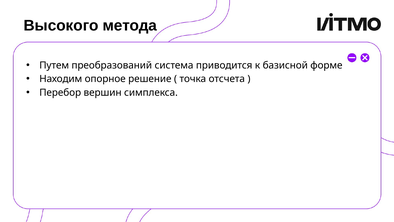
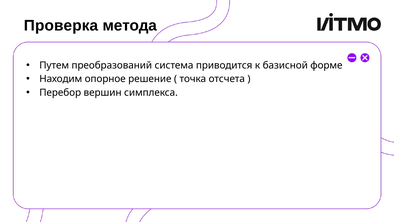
Высокого: Высокого -> Проверка
